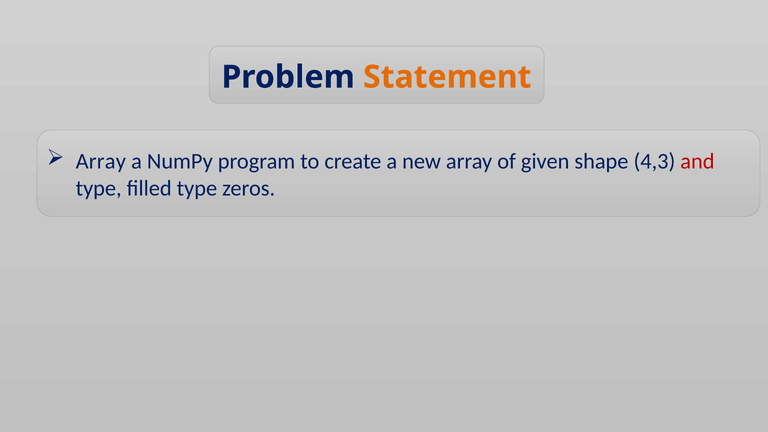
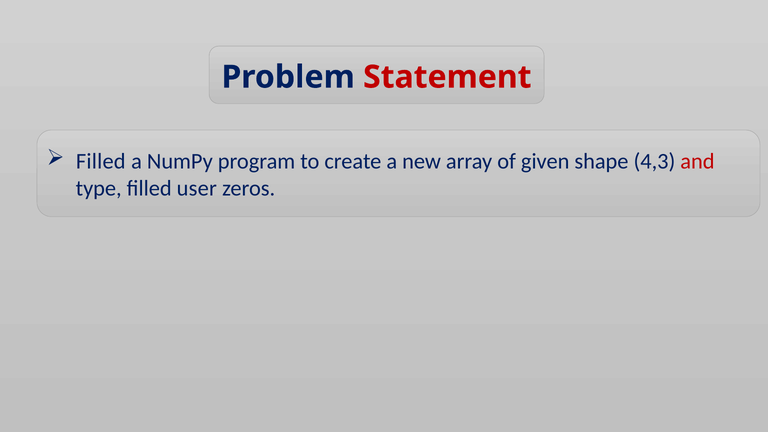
Statement colour: orange -> red
Array at (101, 161): Array -> Filled
filled type: type -> user
